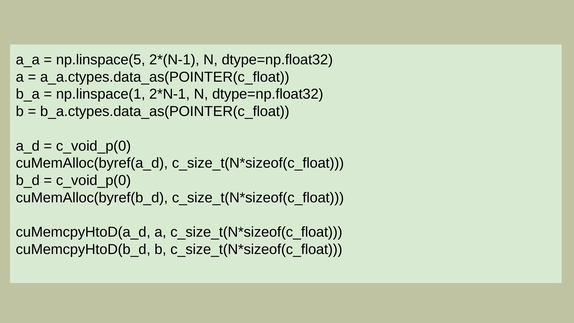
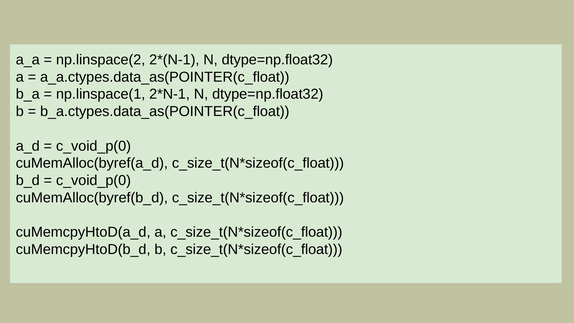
np.linspace(5: np.linspace(5 -> np.linspace(2
